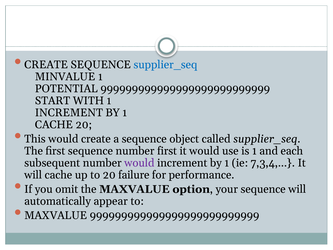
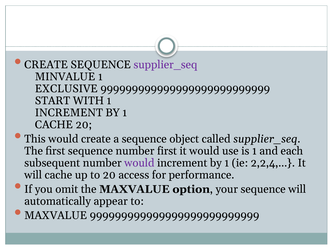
supplier_seq at (165, 65) colour: blue -> purple
POTENTIAL: POTENTIAL -> EXCLUSIVE
7,3,4: 7,3,4 -> 2,2,4
failure: failure -> access
